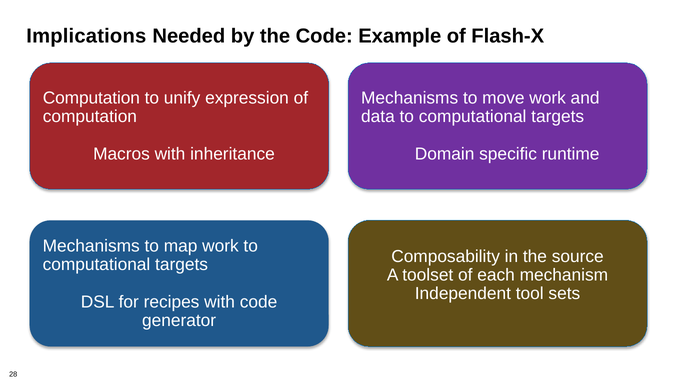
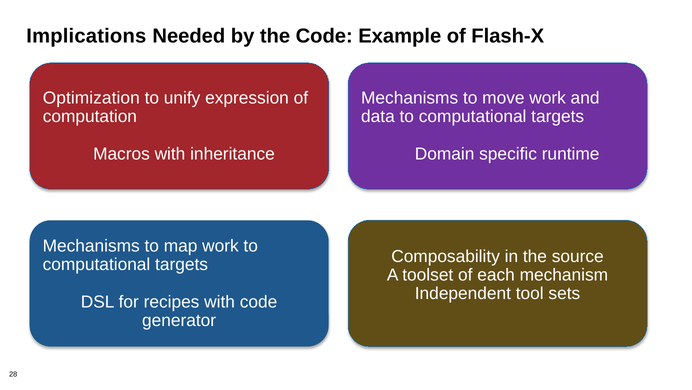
Computation at (91, 98): Computation -> Optimization
